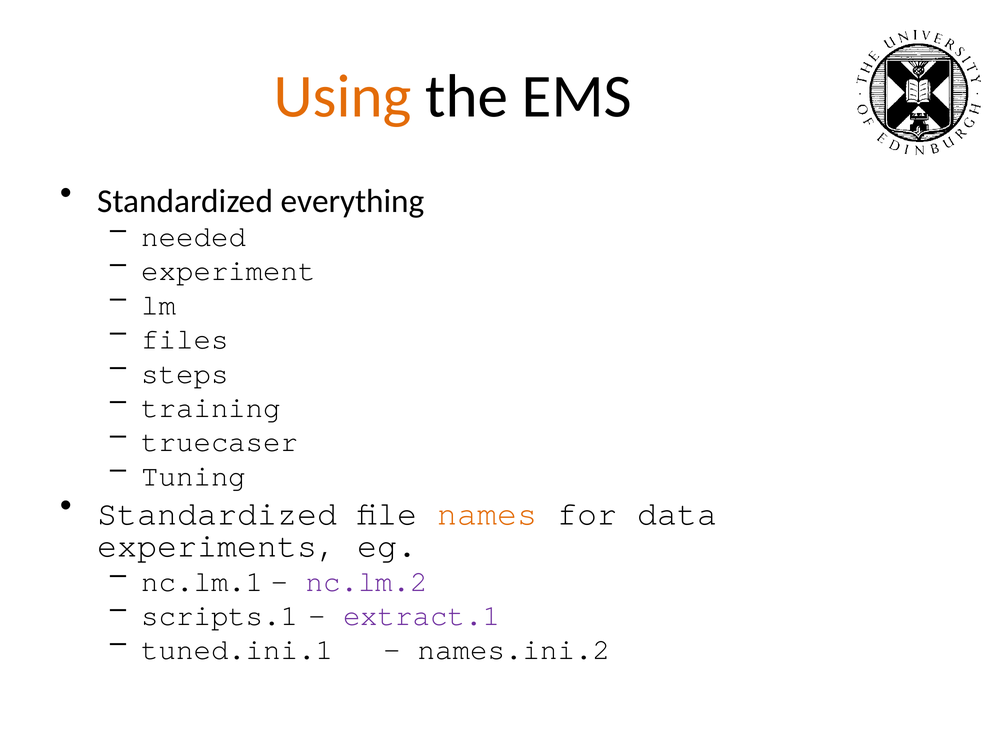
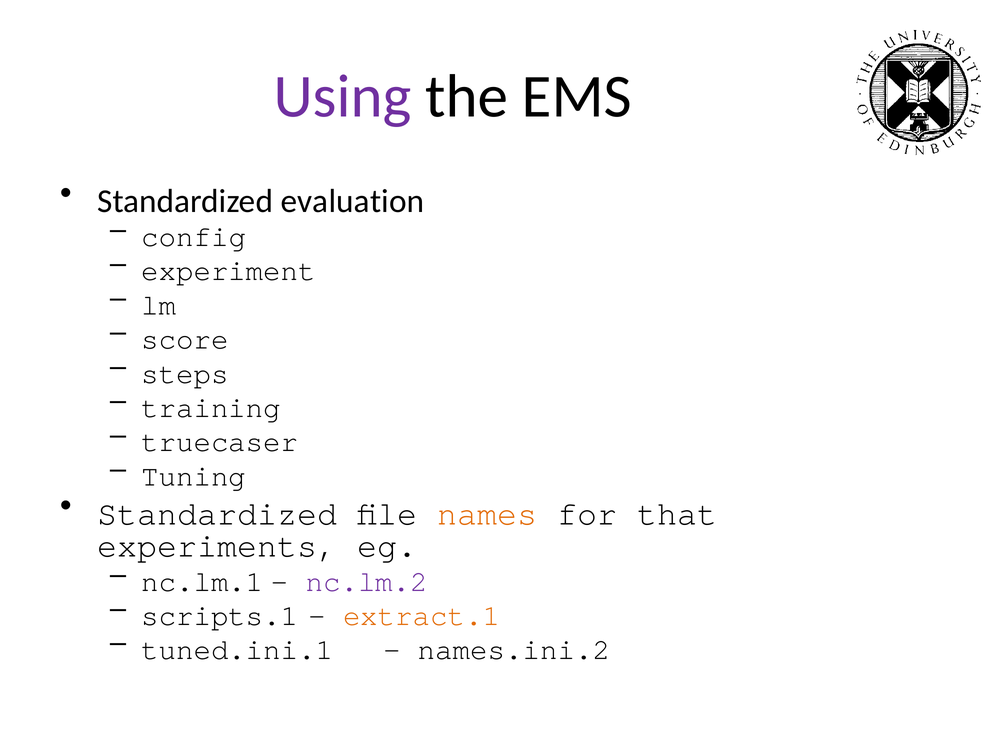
Using colour: orange -> purple
everything: everything -> evaluation
needed: needed -> config
files: files -> score
data: data -> that
extract.1 colour: purple -> orange
